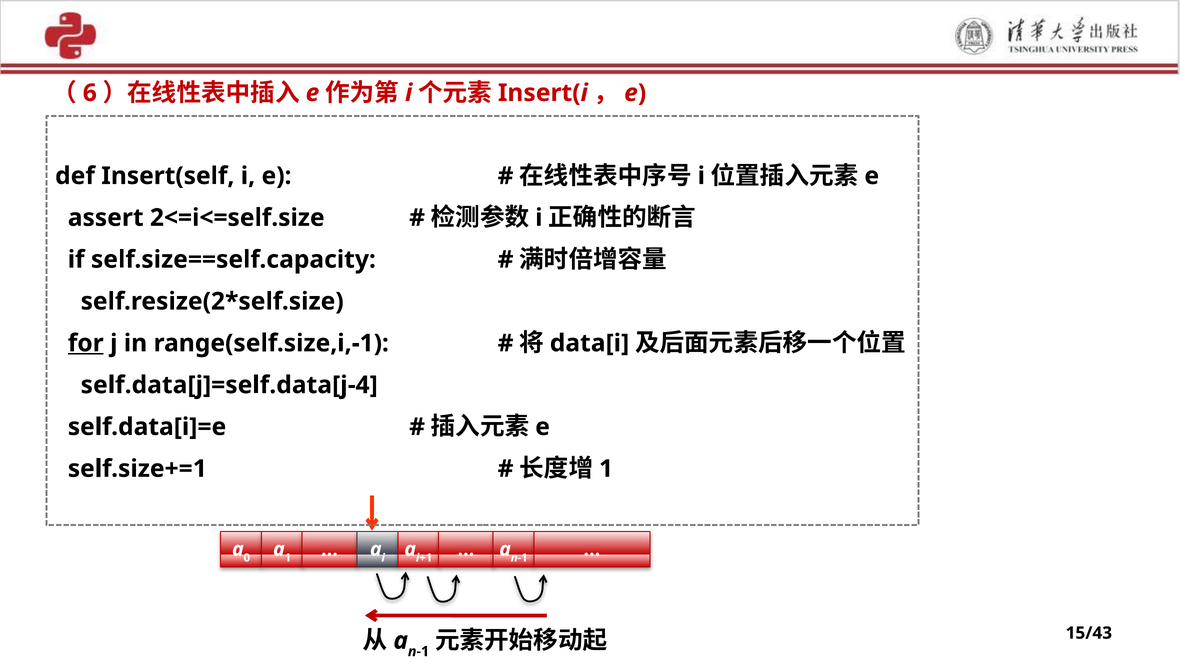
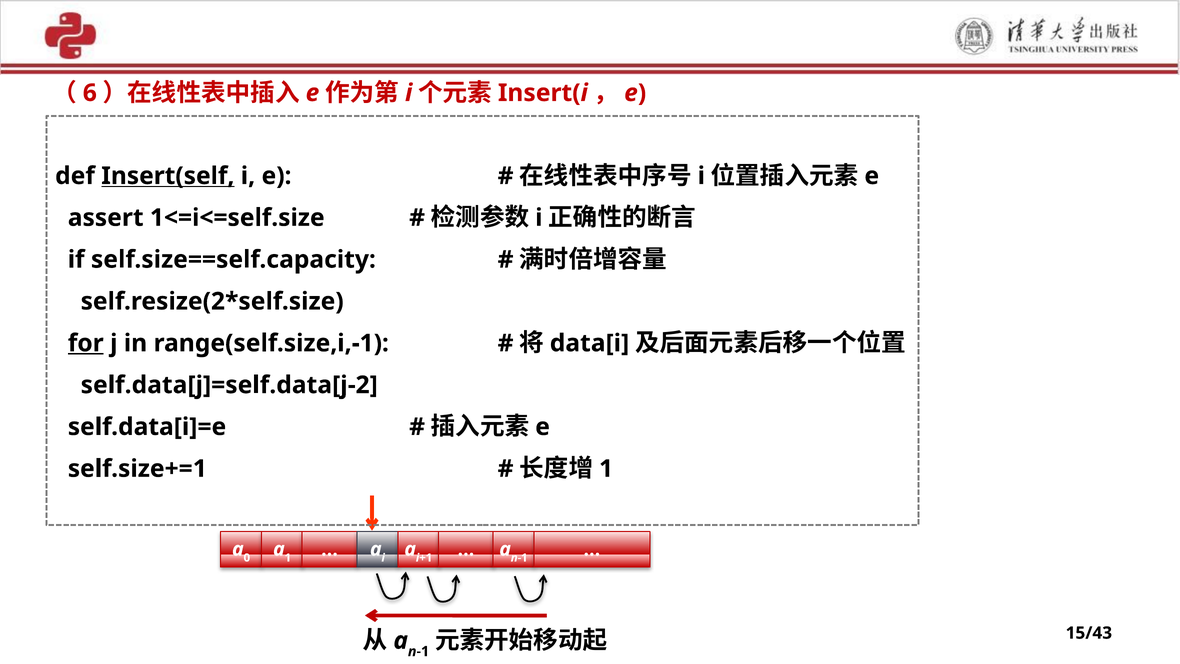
Insert(self underline: none -> present
2<=i<=self.size: 2<=i<=self.size -> 1<=i<=self.size
self.data[j]=self.data[j-4: self.data[j]=self.data[j-4 -> self.data[j]=self.data[j-2
